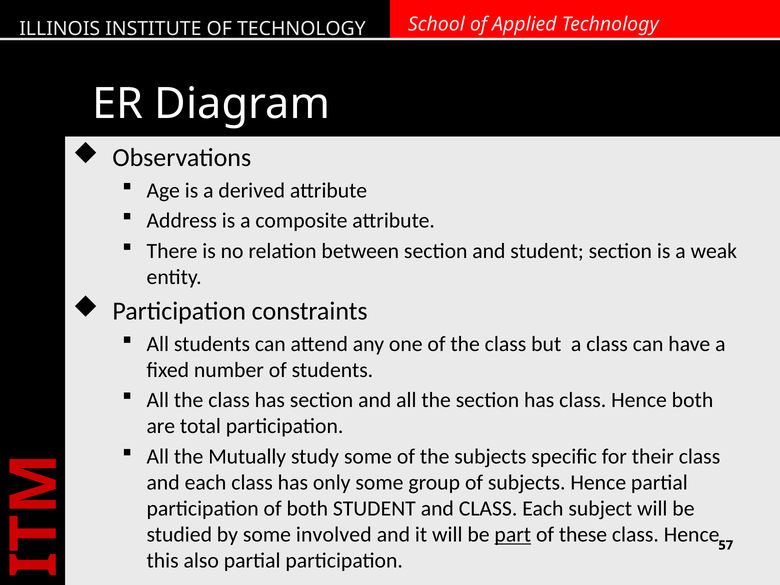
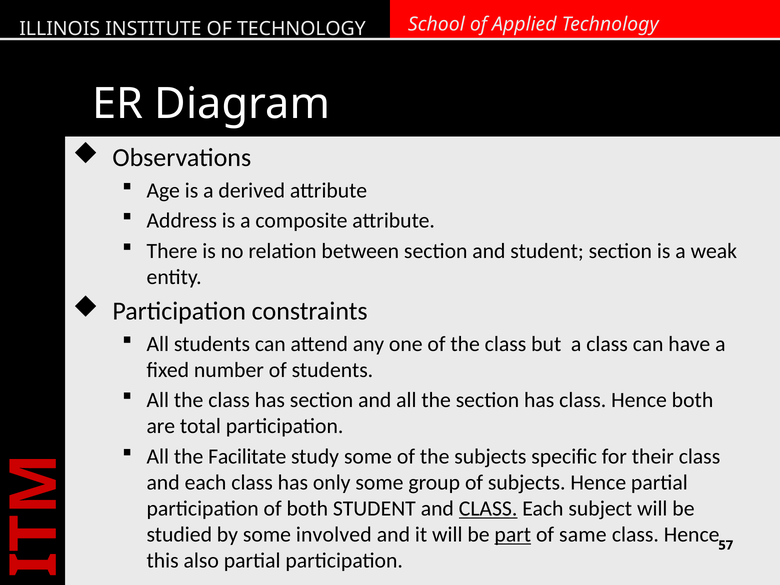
Mutually: Mutually -> Facilitate
CLASS at (488, 509) underline: none -> present
these: these -> same
